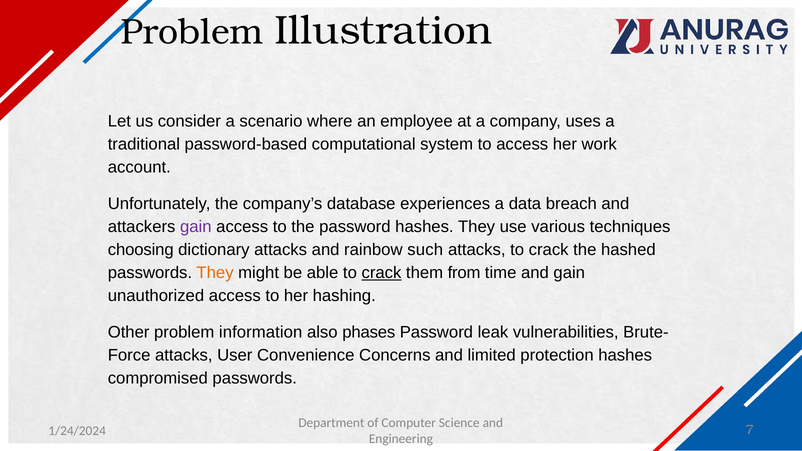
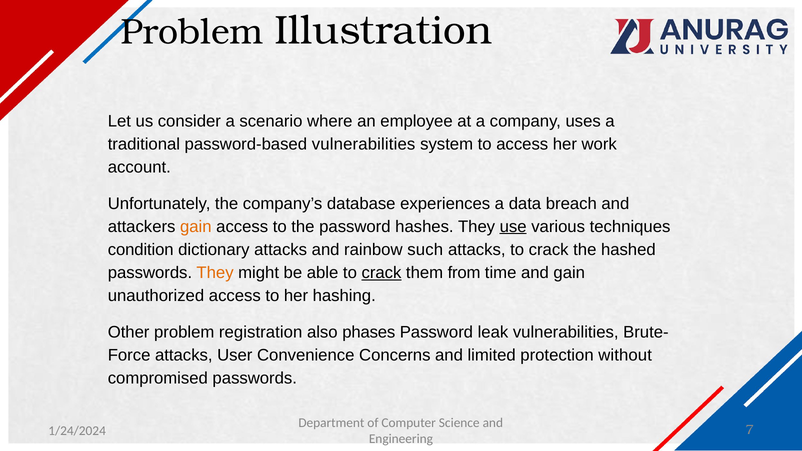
password-based computational: computational -> vulnerabilities
gain at (196, 227) colour: purple -> orange
use underline: none -> present
choosing: choosing -> condition
information: information -> registration
protection hashes: hashes -> without
